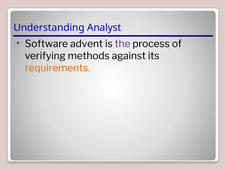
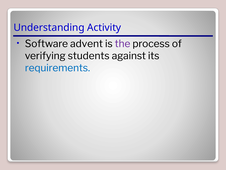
Analyst: Analyst -> Activity
methods: methods -> students
requirements colour: orange -> blue
